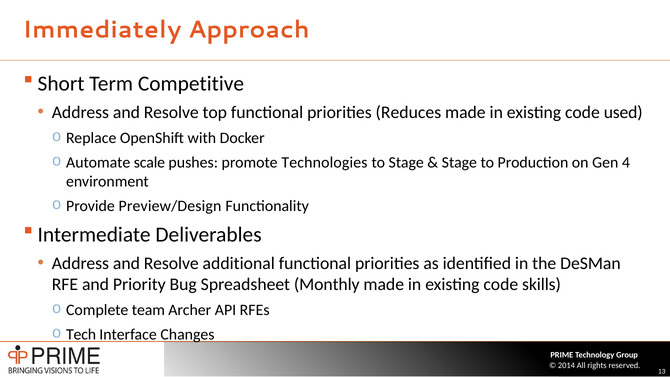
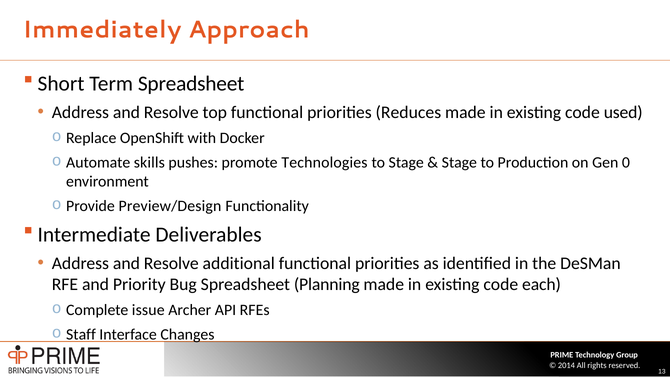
Term Competitive: Competitive -> Spreadsheet
scale: scale -> skills
4: 4 -> 0
Monthly: Monthly -> Planning
skills: skills -> each
team: team -> issue
Tech: Tech -> Staff
